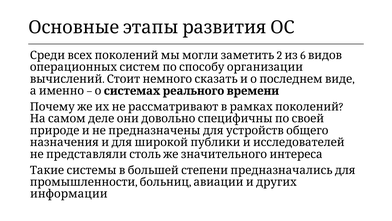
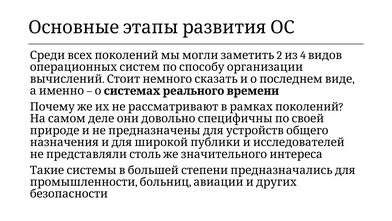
6: 6 -> 4
информации: информации -> безопасности
